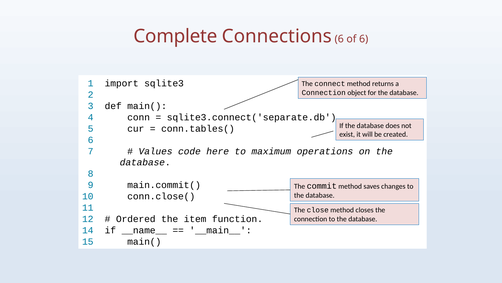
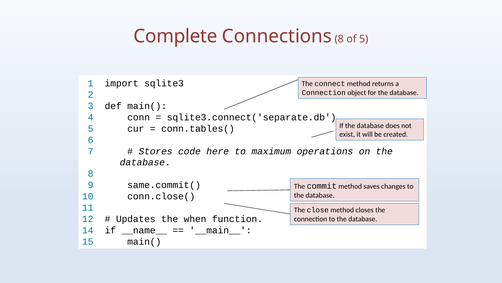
Connections 6: 6 -> 8
of 6: 6 -> 5
Values: Values -> Stores
main.commit(: main.commit( -> same.commit(
Ordered: Ordered -> Updates
item: item -> when
